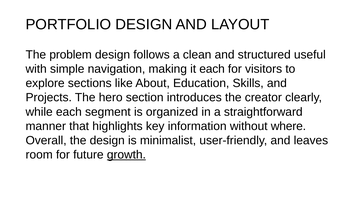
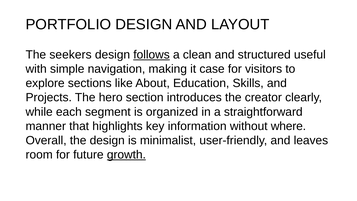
problem: problem -> seekers
follows underline: none -> present
it each: each -> case
